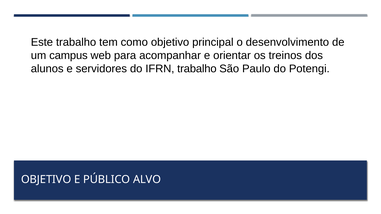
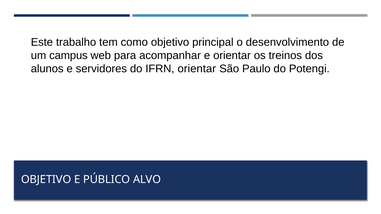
IFRN trabalho: trabalho -> orientar
